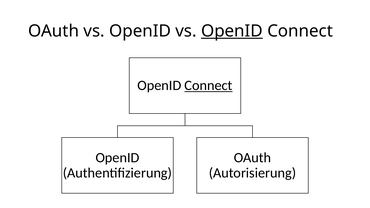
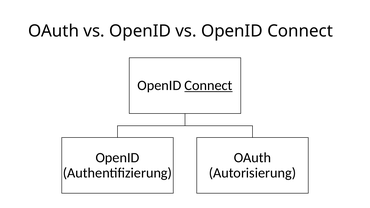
OpenID at (232, 31) underline: present -> none
